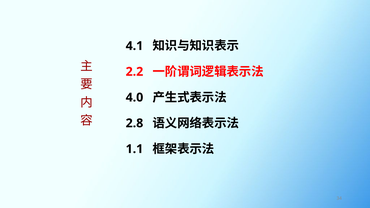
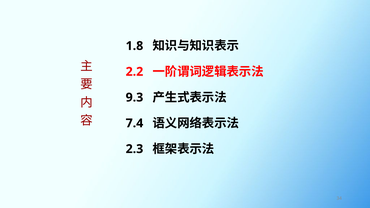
4.1: 4.1 -> 1.8
4.0: 4.0 -> 9.3
2.8: 2.8 -> 7.4
1.1: 1.1 -> 2.3
